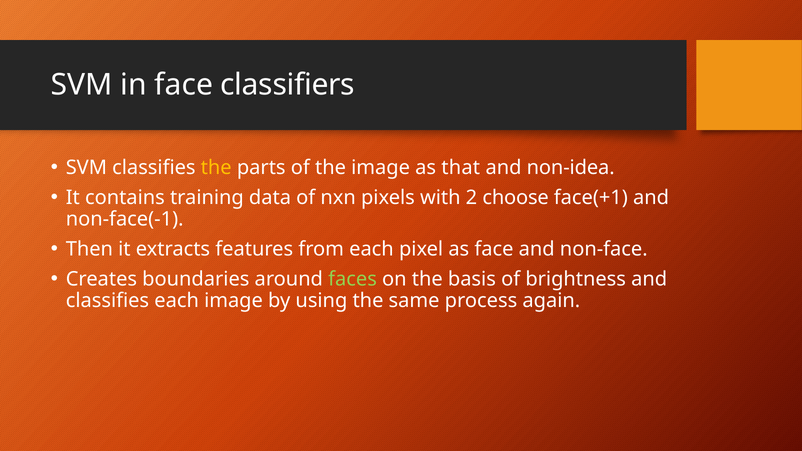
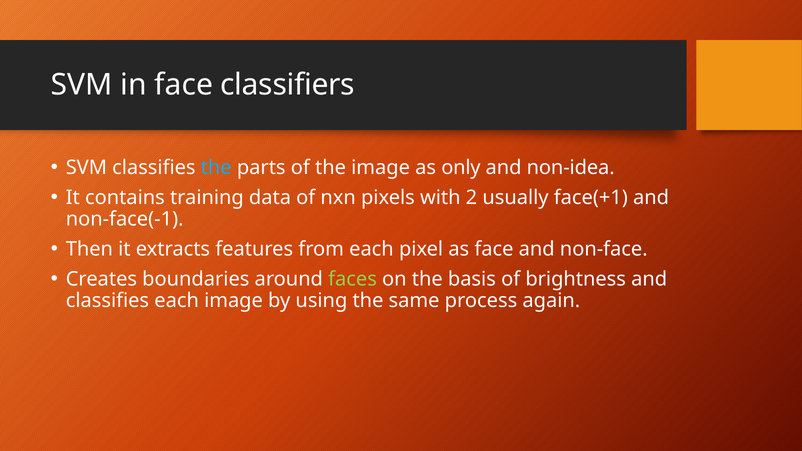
the at (216, 167) colour: yellow -> light blue
that: that -> only
choose: choose -> usually
